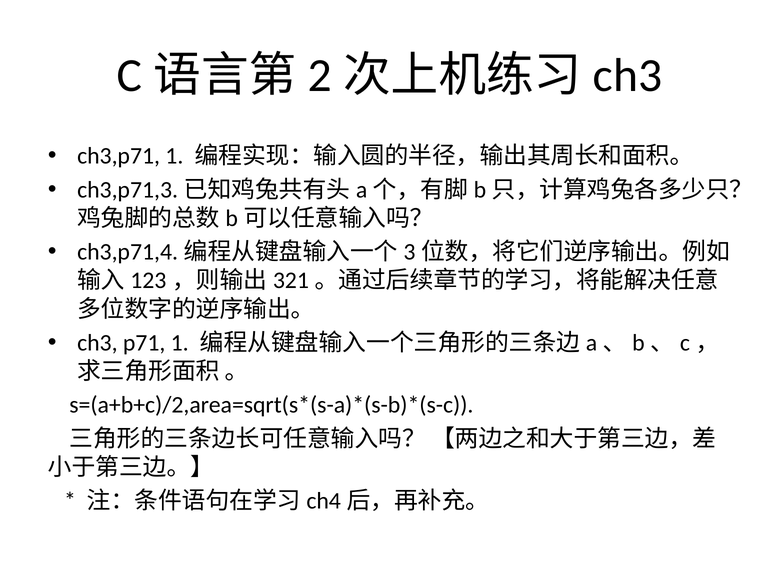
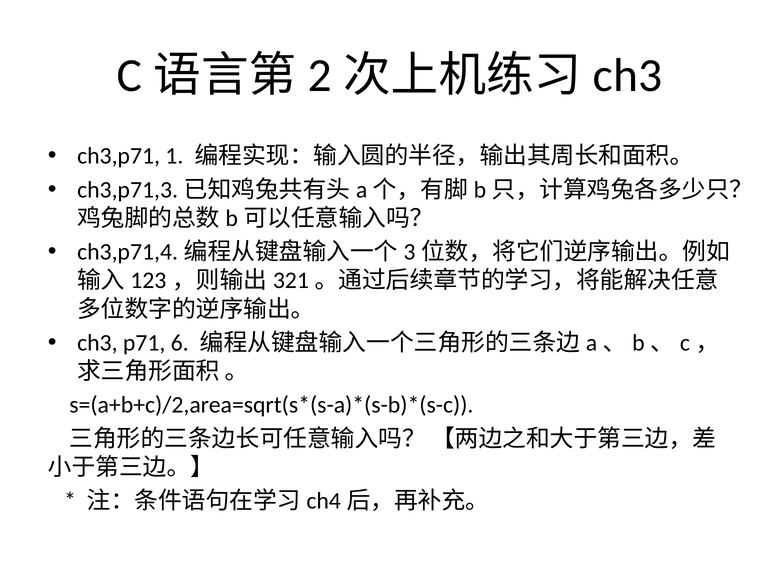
p71 1: 1 -> 6
